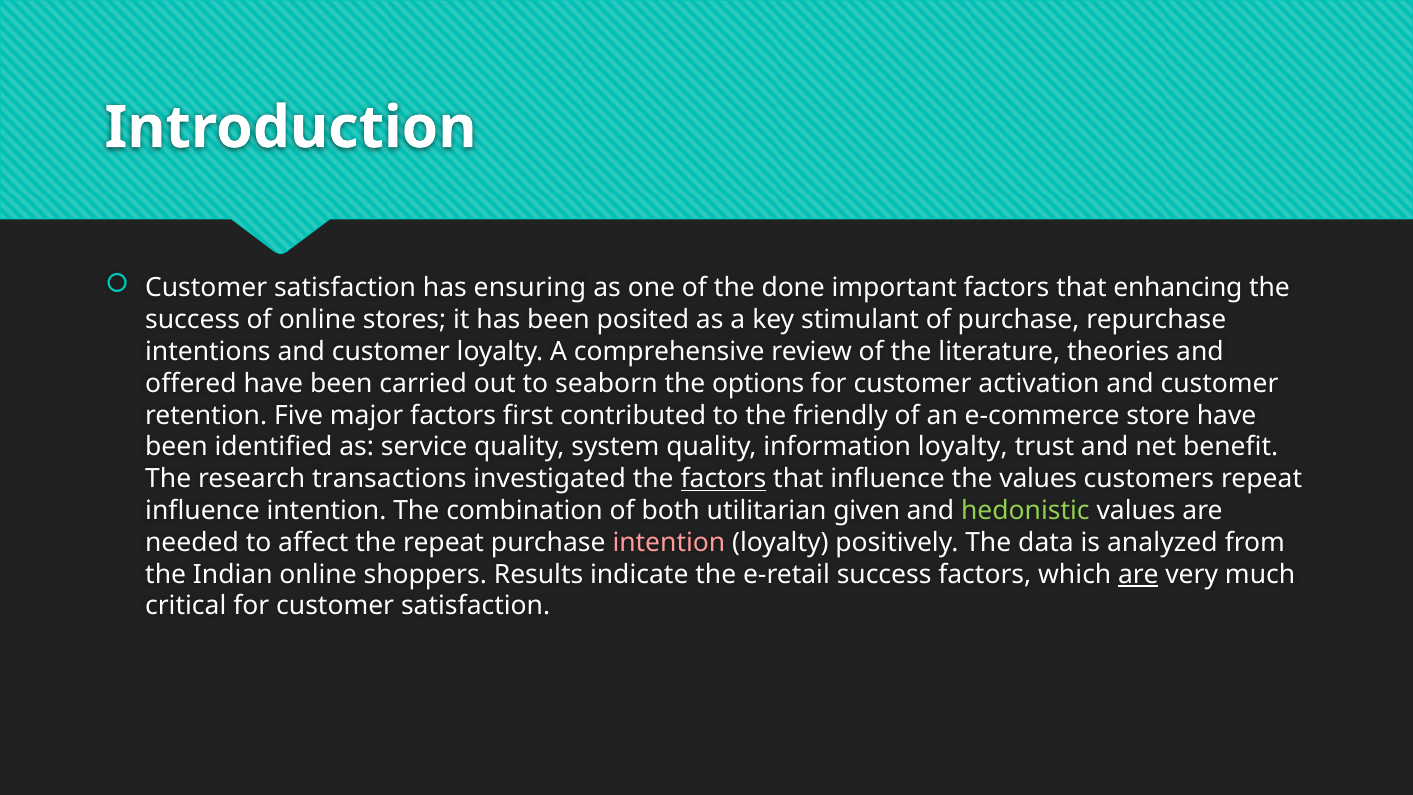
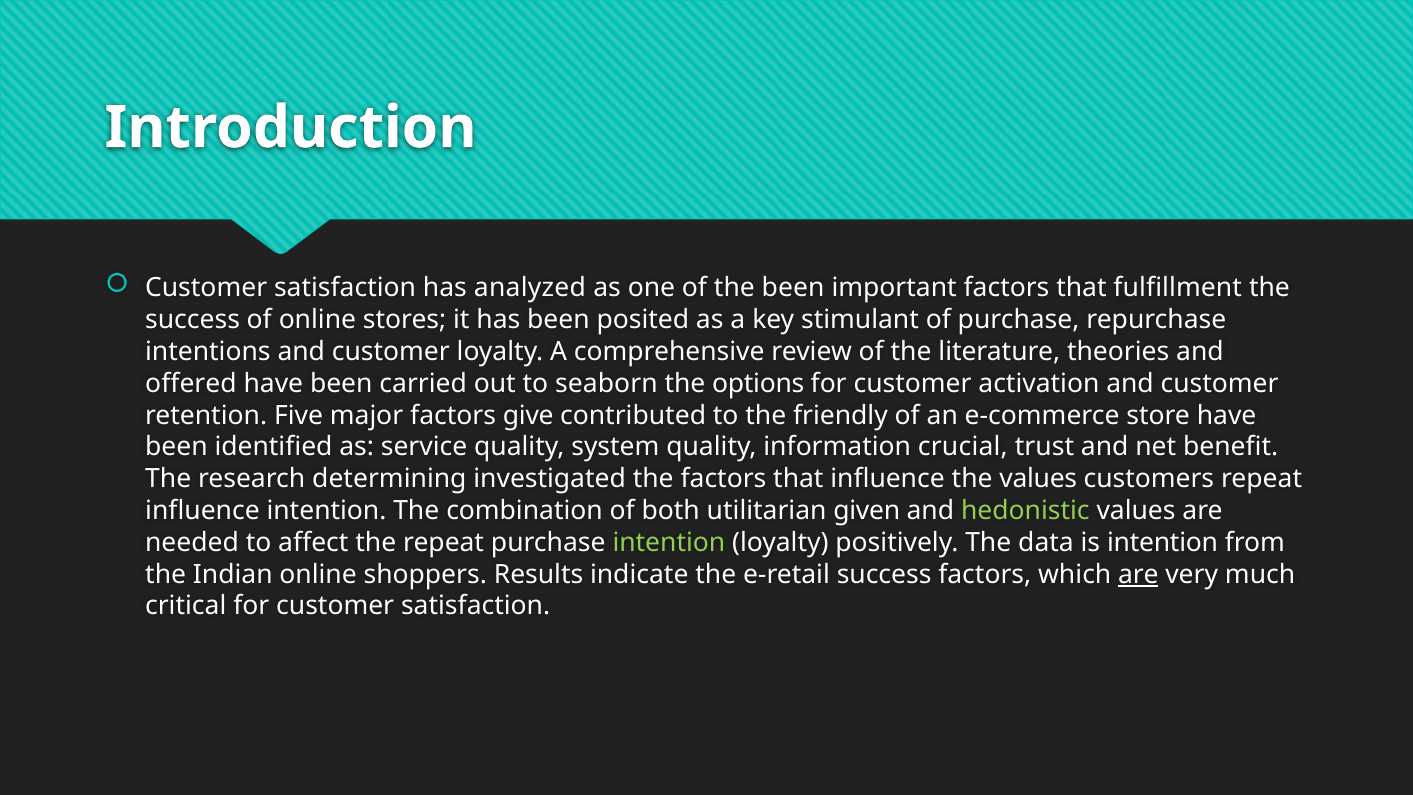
ensuring: ensuring -> analyzed
the done: done -> been
enhancing: enhancing -> fulfillment
first: first -> give
information loyalty: loyalty -> crucial
transactions: transactions -> determining
factors at (723, 479) underline: present -> none
intention at (669, 542) colour: pink -> light green
is analyzed: analyzed -> intention
